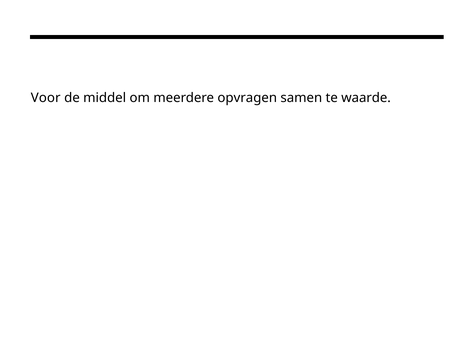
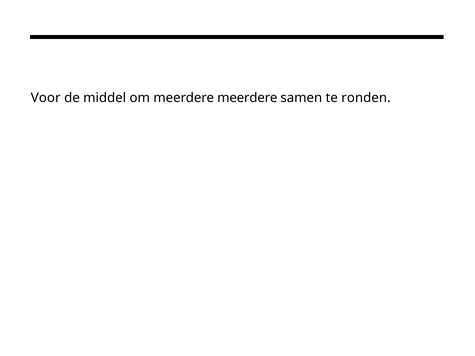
meerdere opvragen: opvragen -> meerdere
waarde: waarde -> ronden
